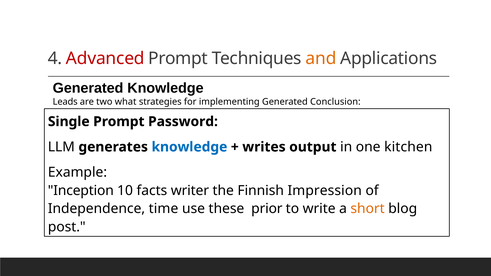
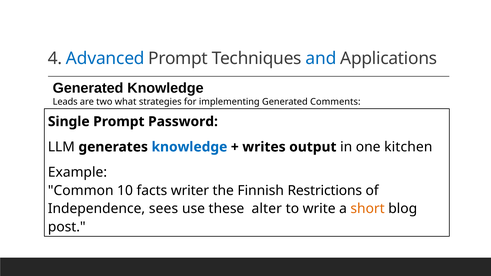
Advanced colour: red -> blue
and colour: orange -> blue
Conclusion: Conclusion -> Comments
Inception: Inception -> Common
Impression: Impression -> Restrictions
time: time -> sees
prior: prior -> alter
